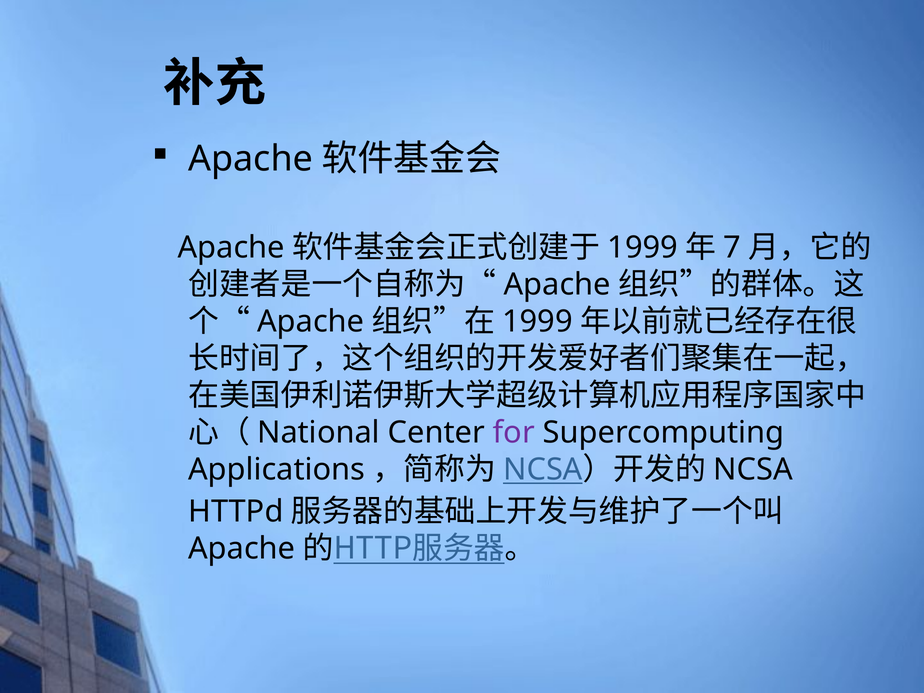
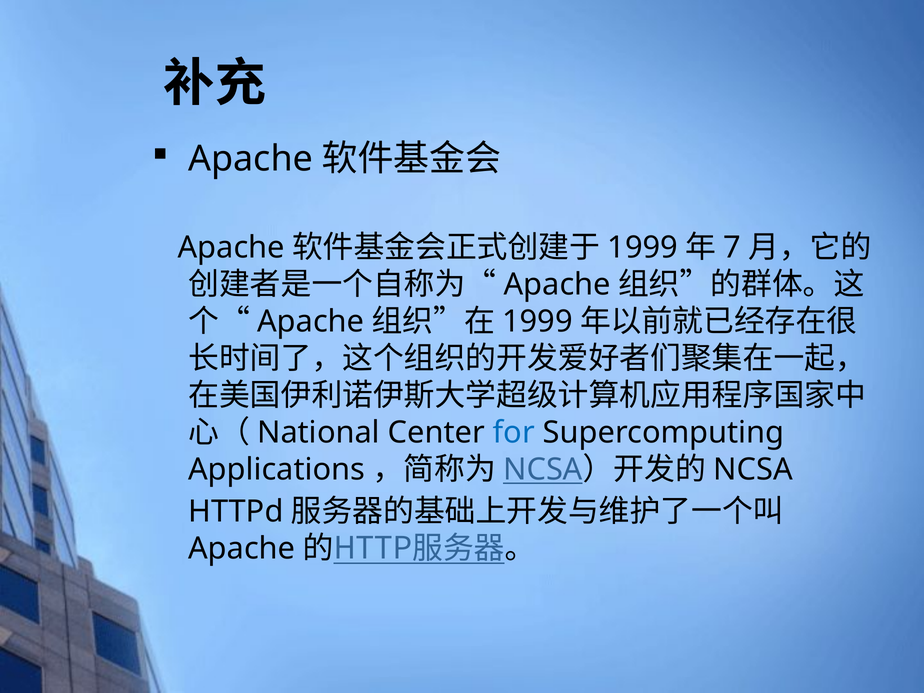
for colour: purple -> blue
